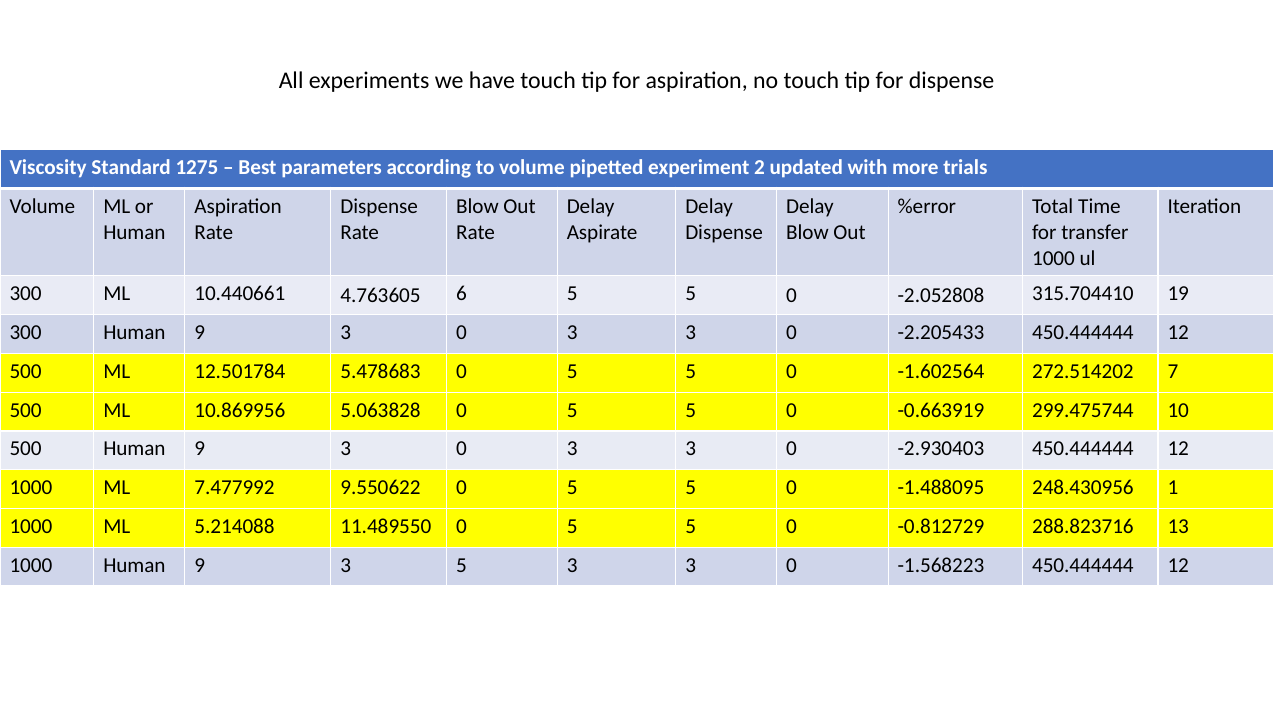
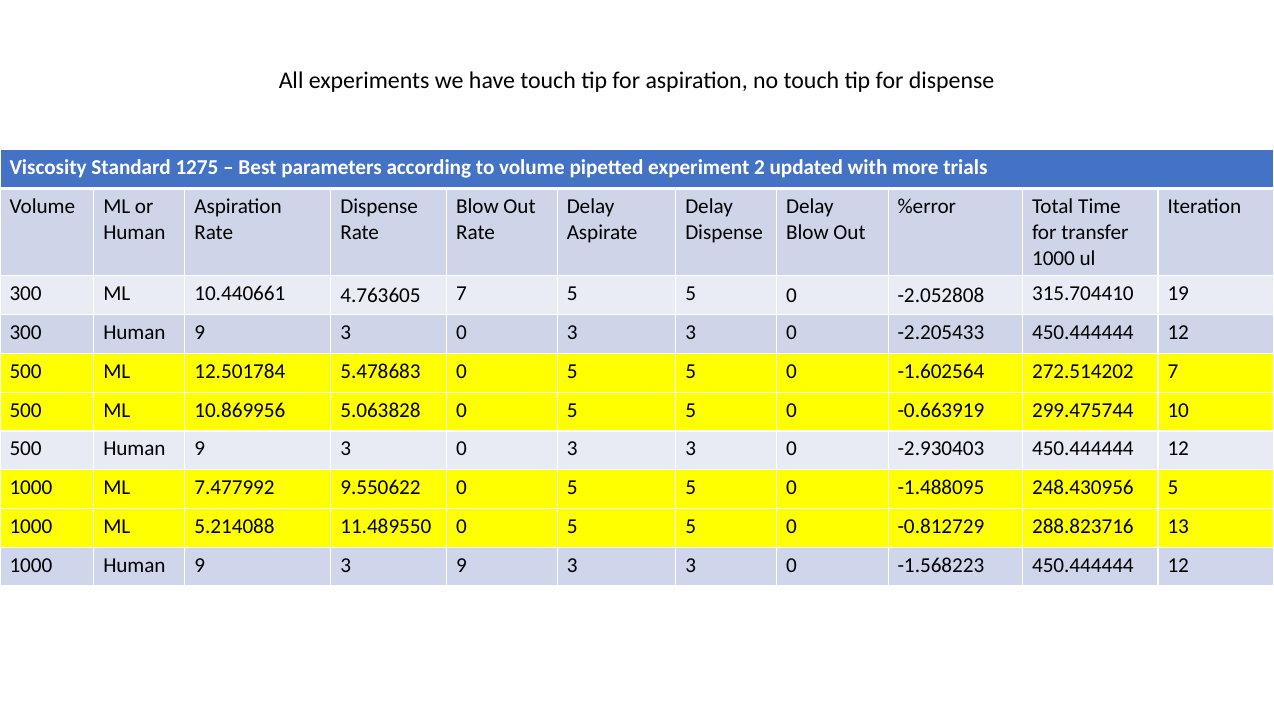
4.763605 6: 6 -> 7
248.430956 1: 1 -> 5
3 5: 5 -> 9
